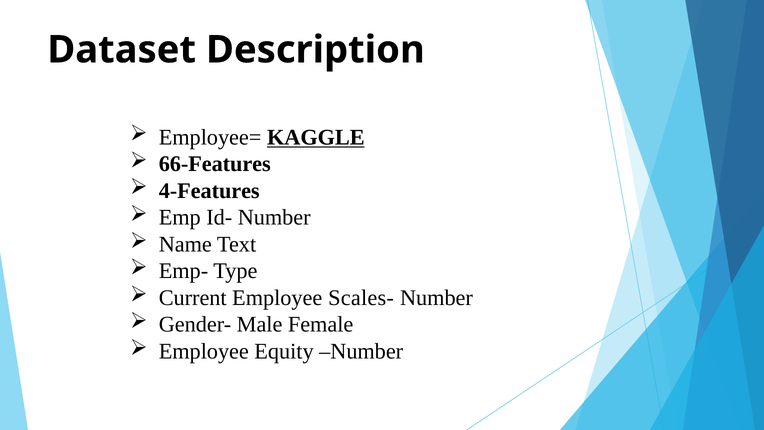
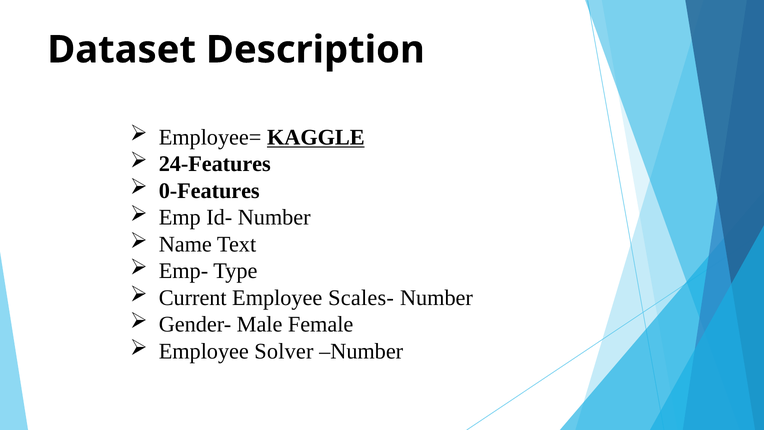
66-Features: 66-Features -> 24-Features
4-Features: 4-Features -> 0-Features
Equity: Equity -> Solver
